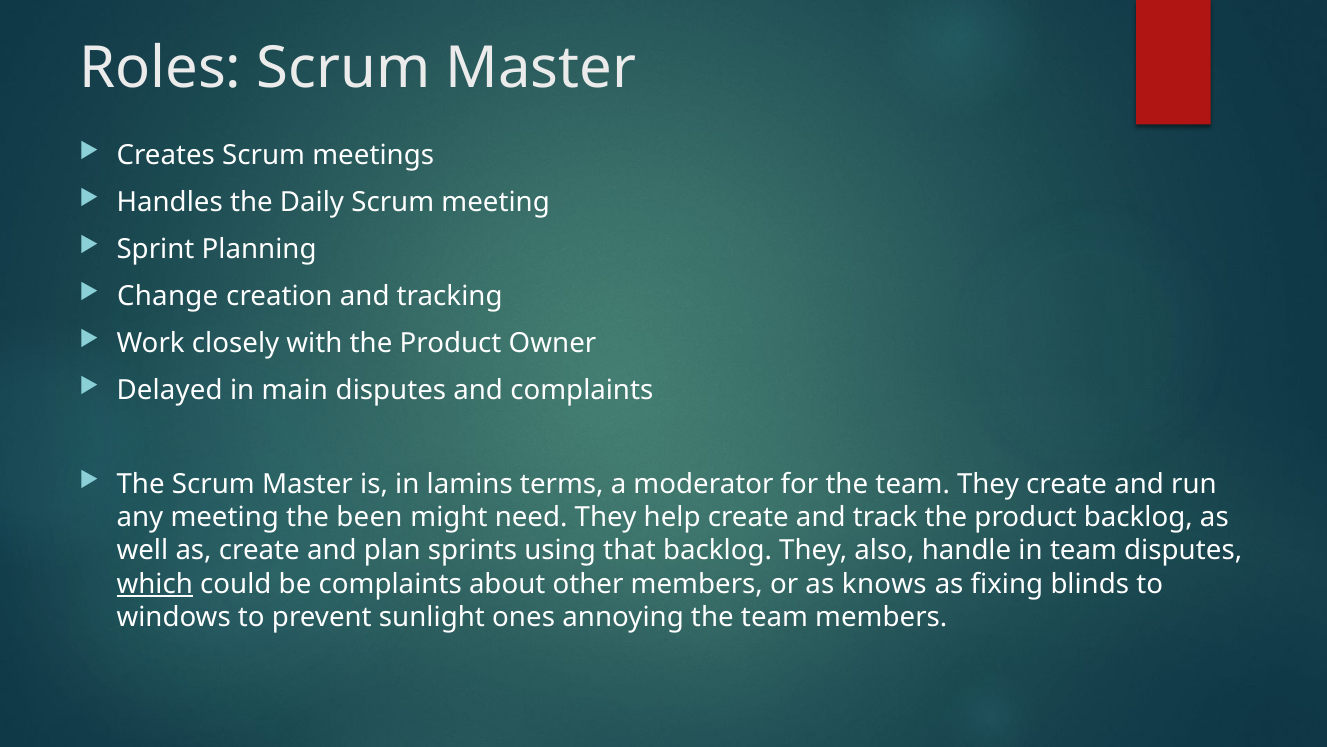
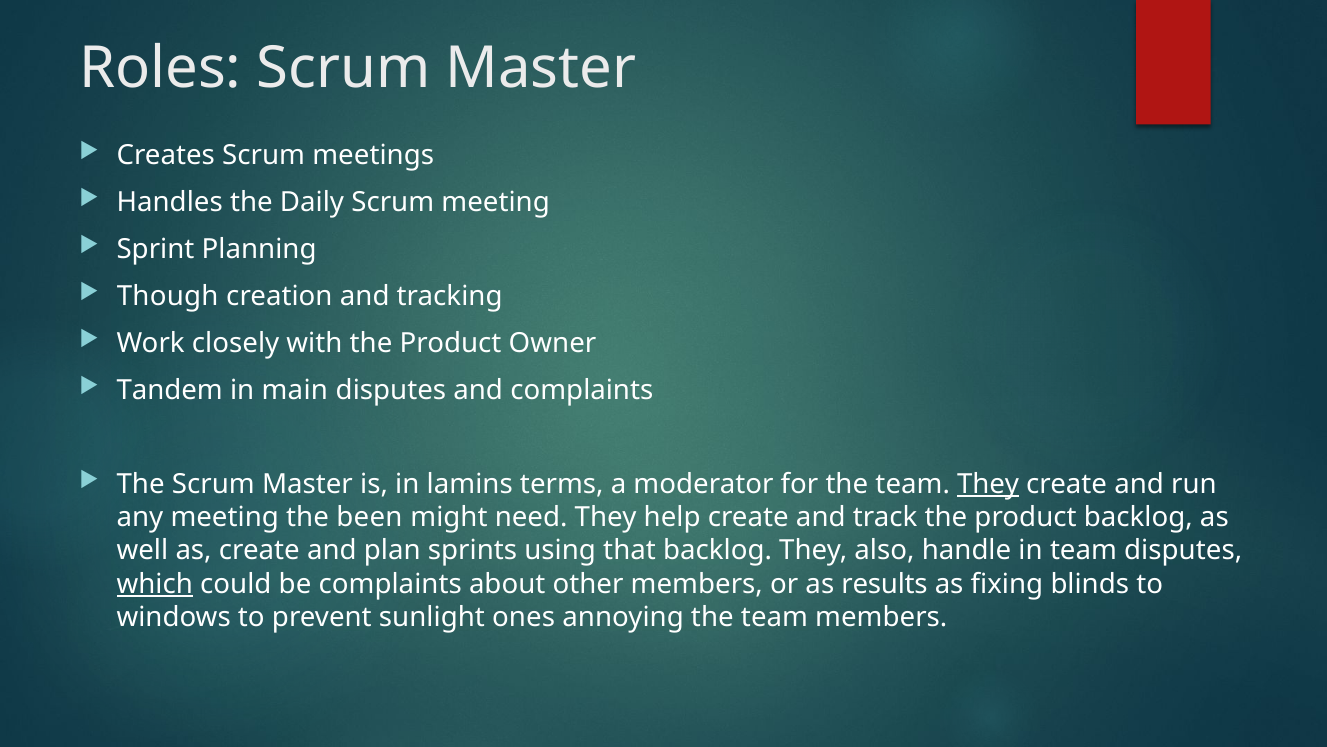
Change: Change -> Though
Delayed: Delayed -> Tandem
They at (988, 484) underline: none -> present
knows: knows -> results
